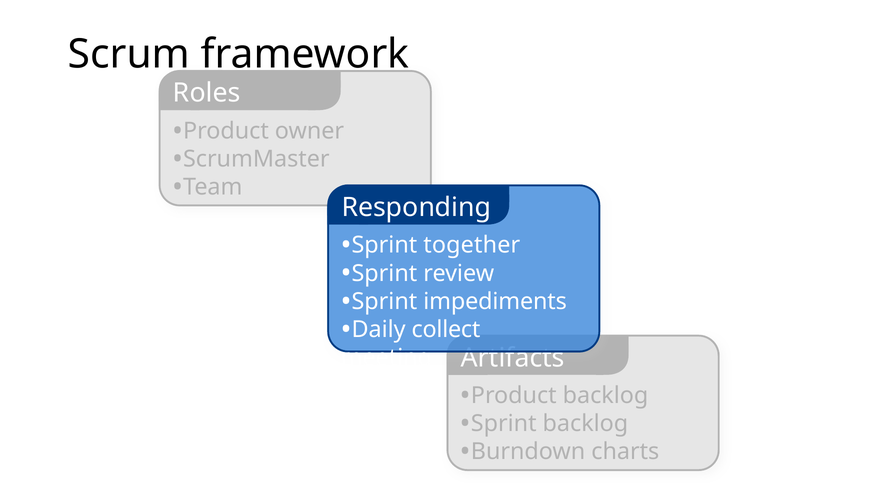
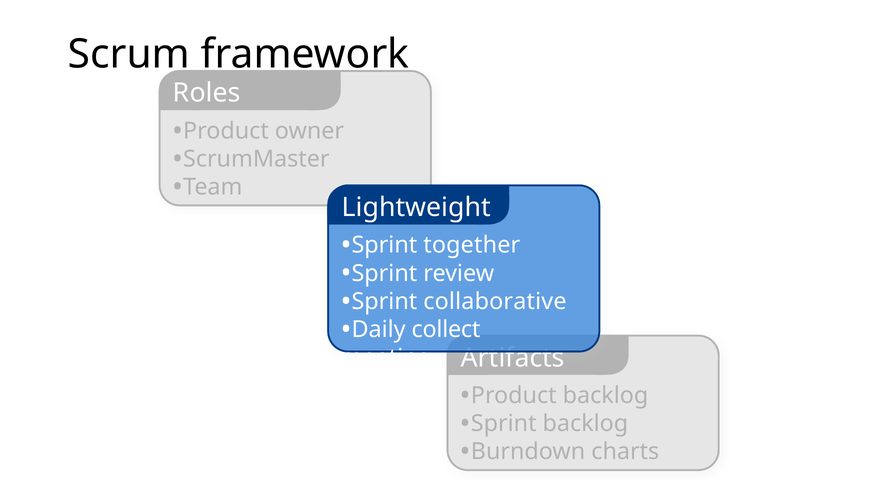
Responding: Responding -> Lightweight
impediments: impediments -> collaborative
